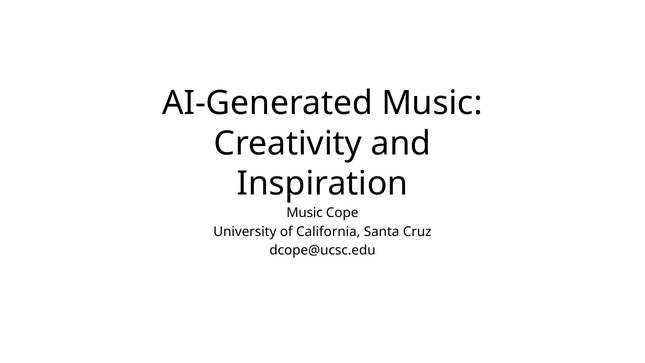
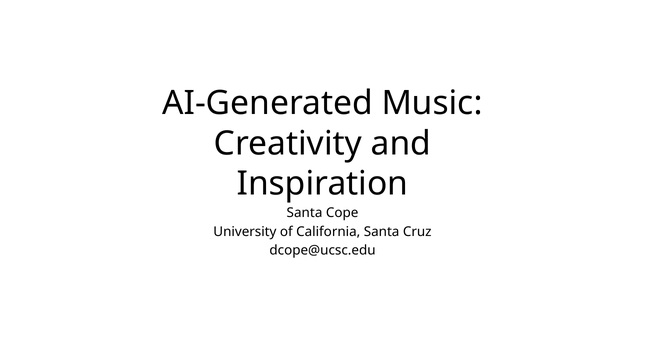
Music at (305, 213): Music -> Santa
